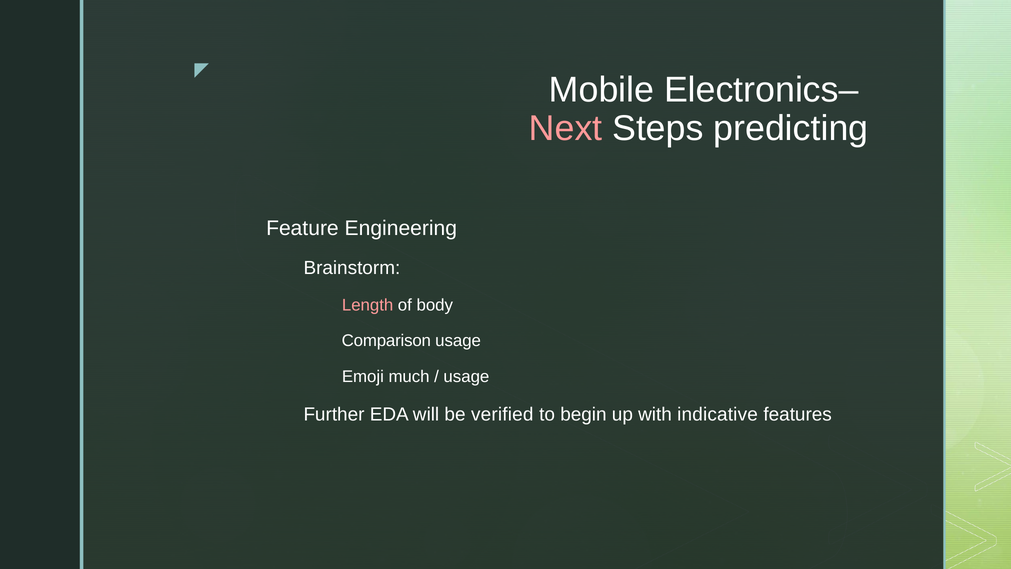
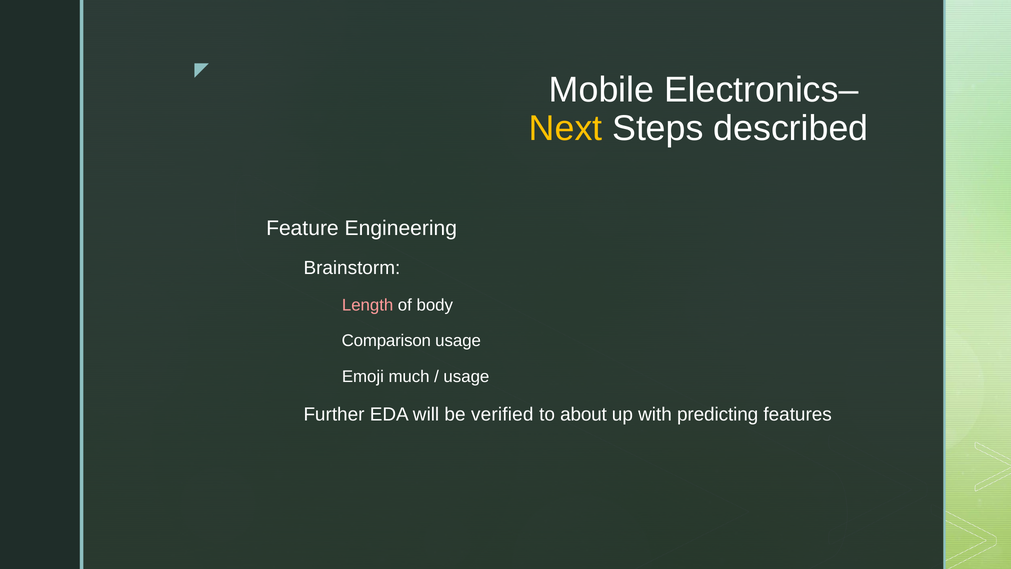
Next colour: pink -> yellow
predicting: predicting -> described
begin: begin -> about
indicative: indicative -> predicting
